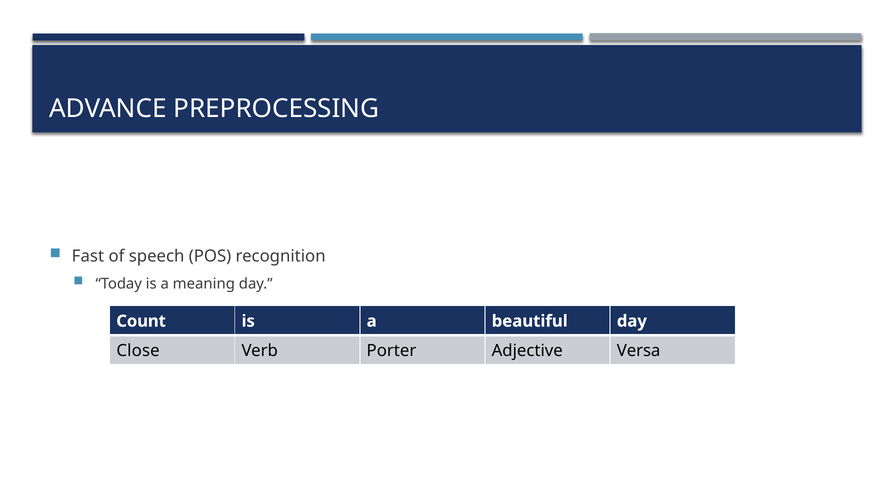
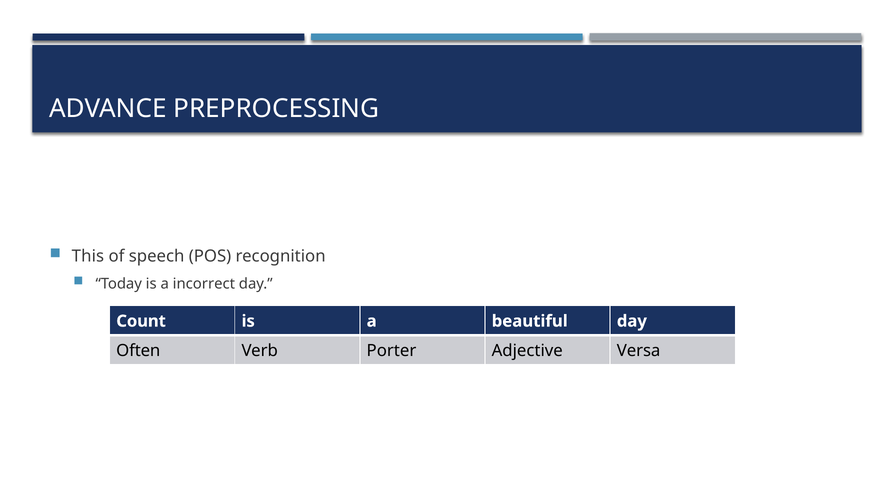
Fast: Fast -> This
meaning: meaning -> incorrect
Close: Close -> Often
